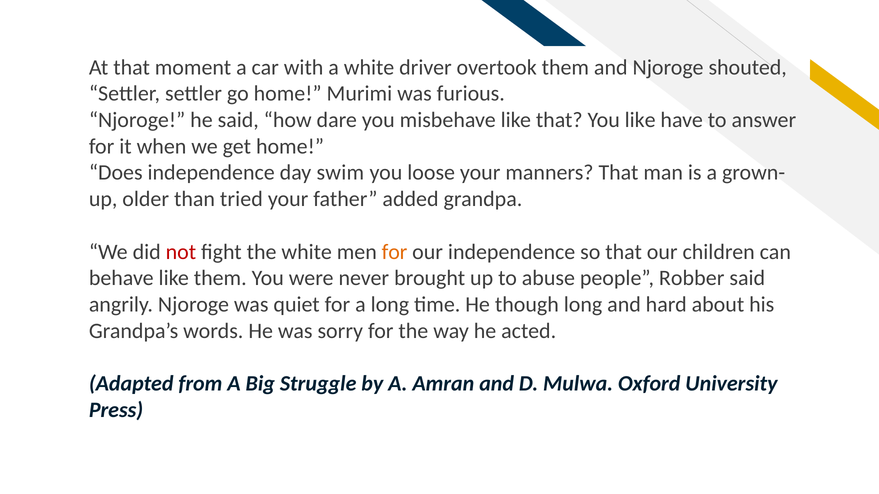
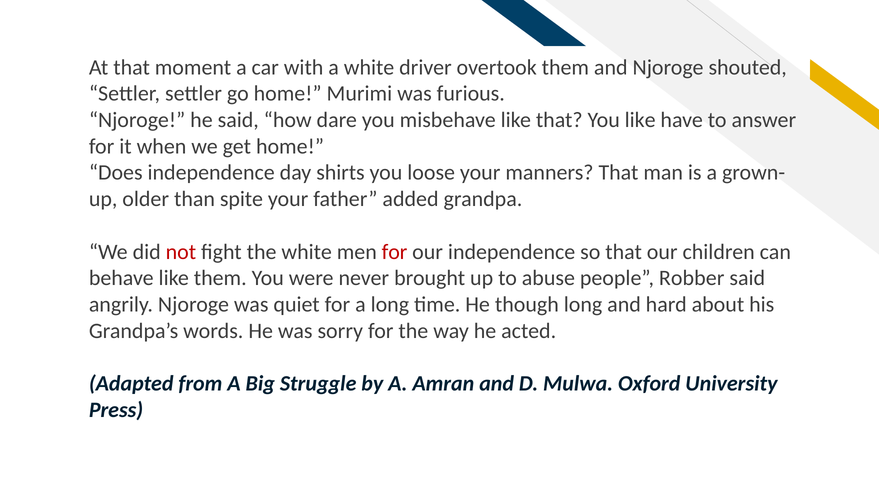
swim: swim -> shirts
tried: tried -> spite
for at (395, 252) colour: orange -> red
